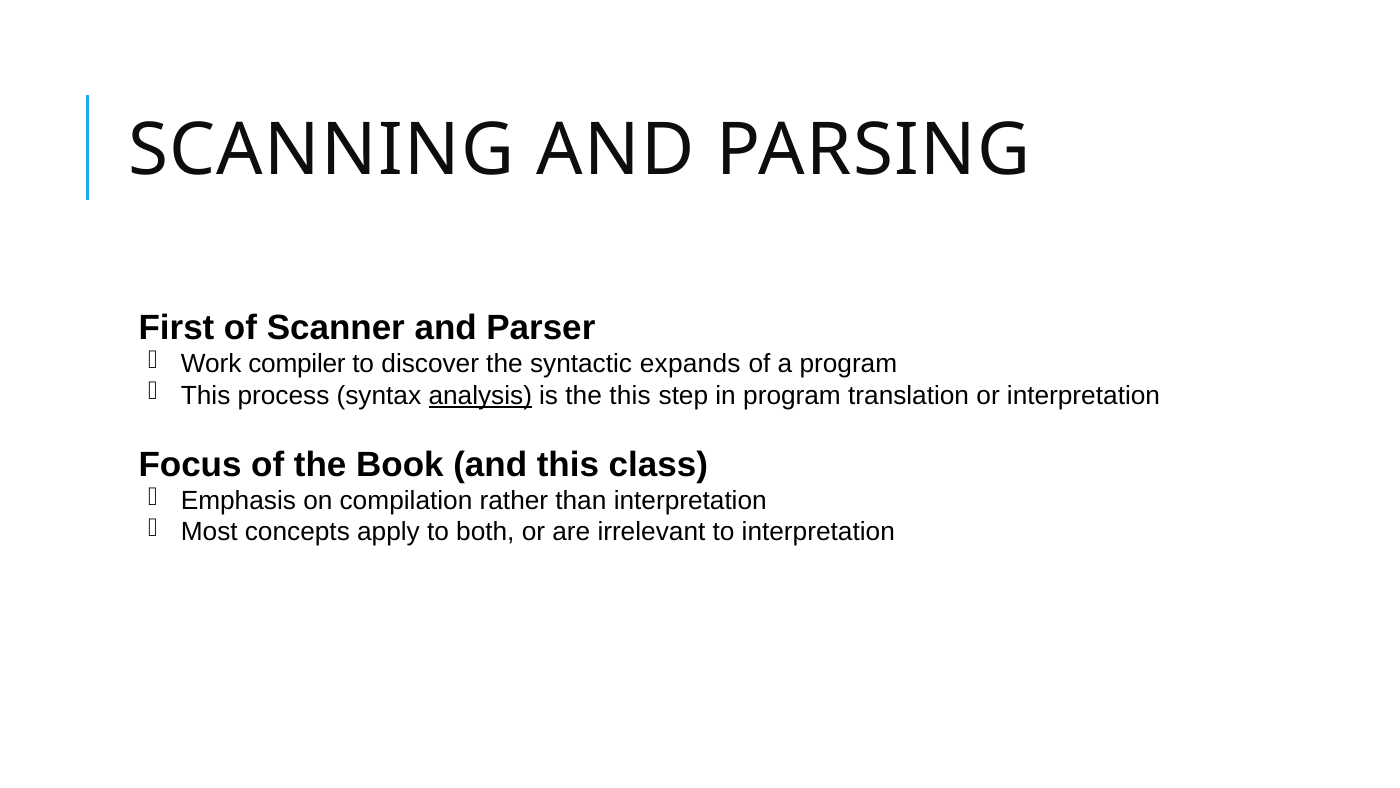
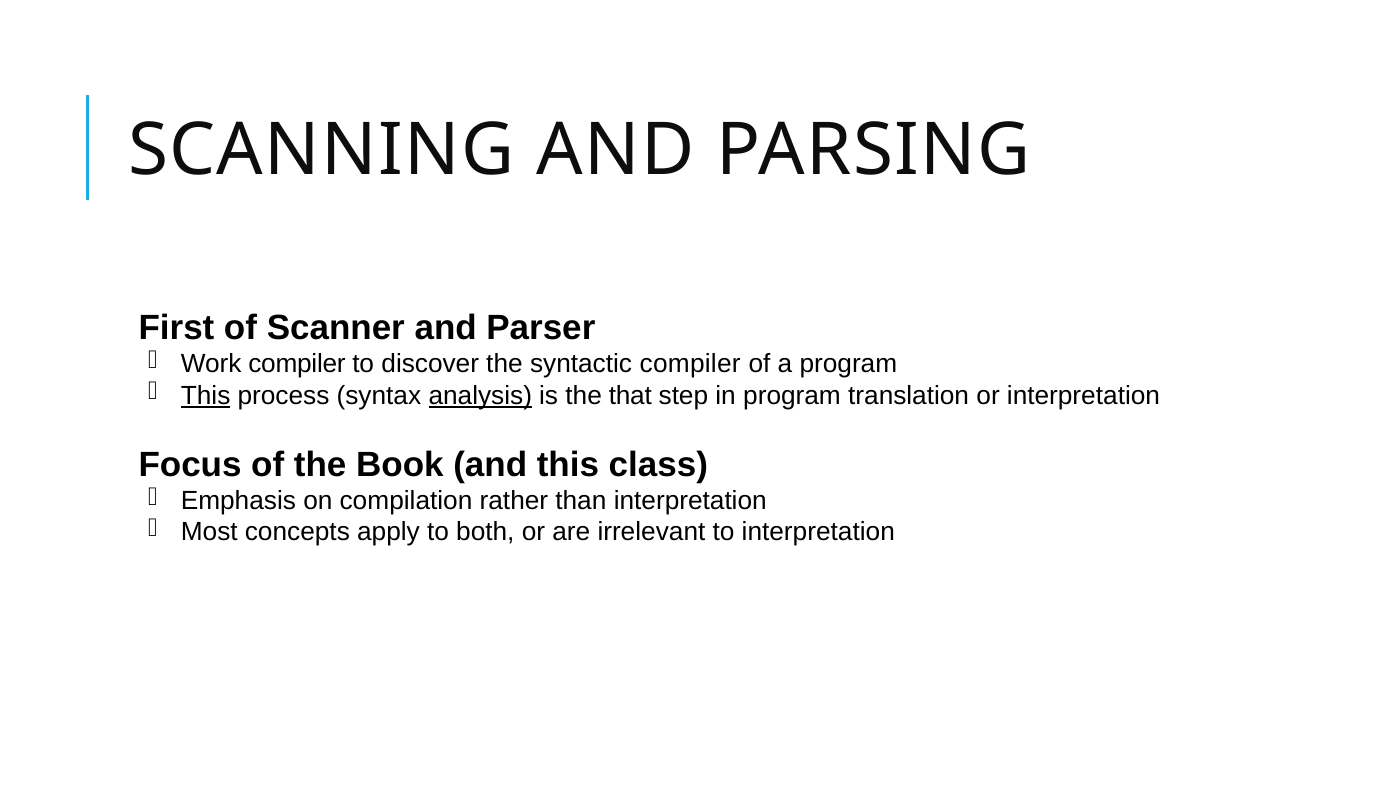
syntactic expands: expands -> compiler
This at (206, 395) underline: none -> present
the this: this -> that
